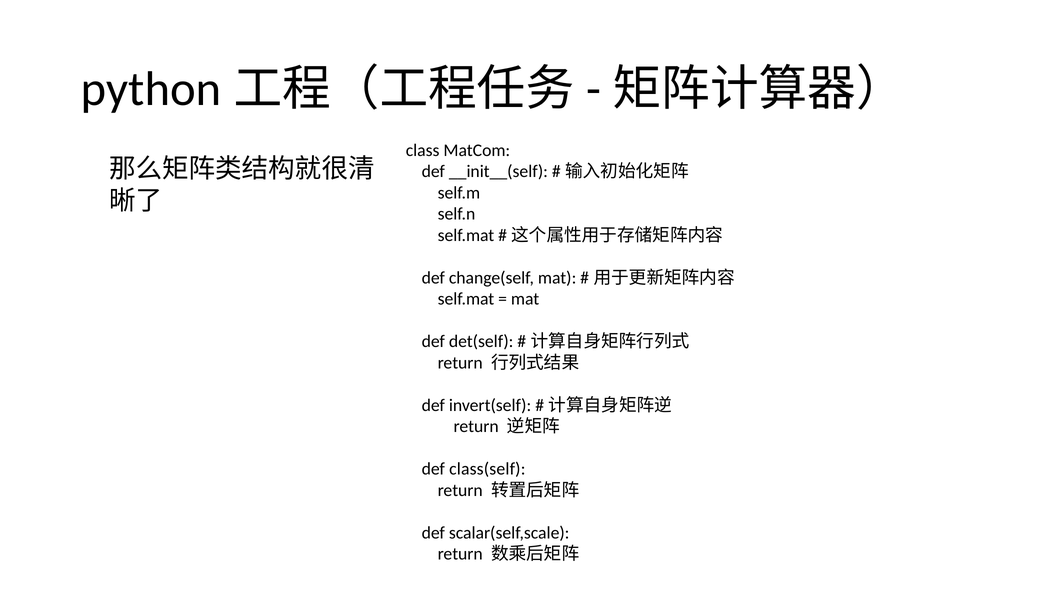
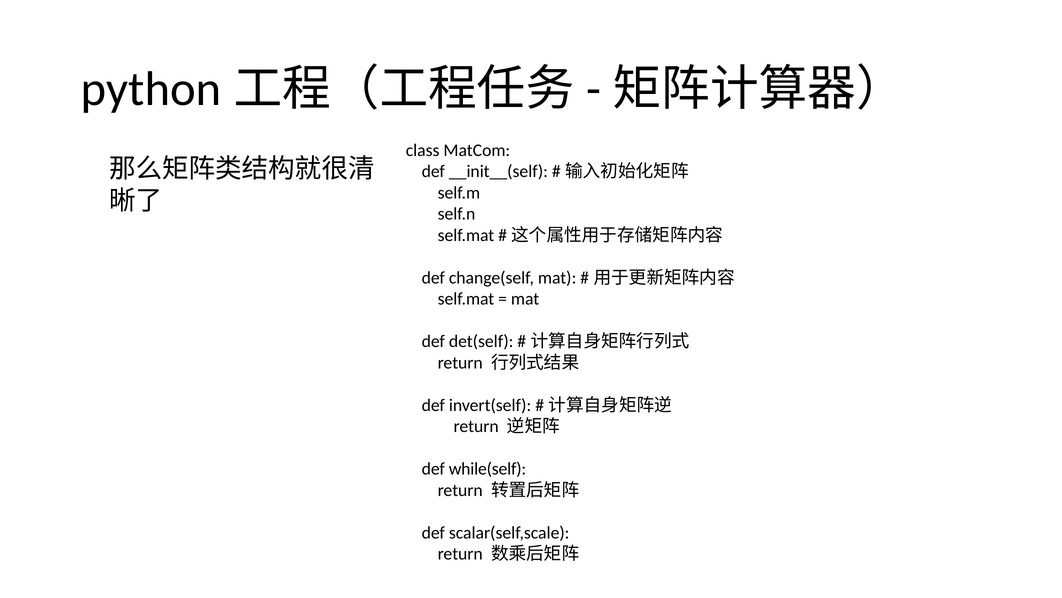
class(self: class(self -> while(self
